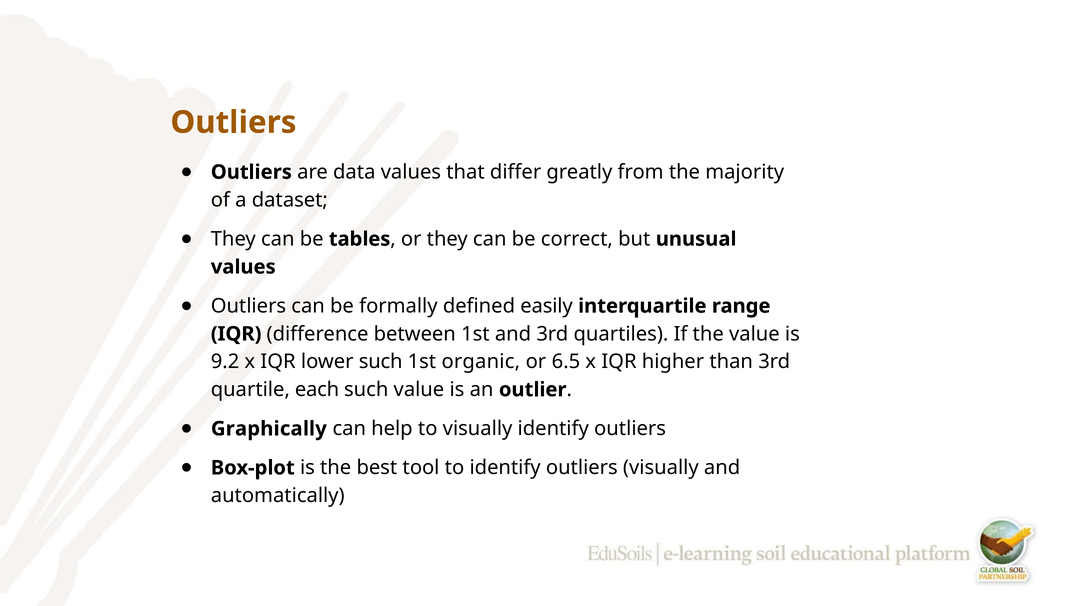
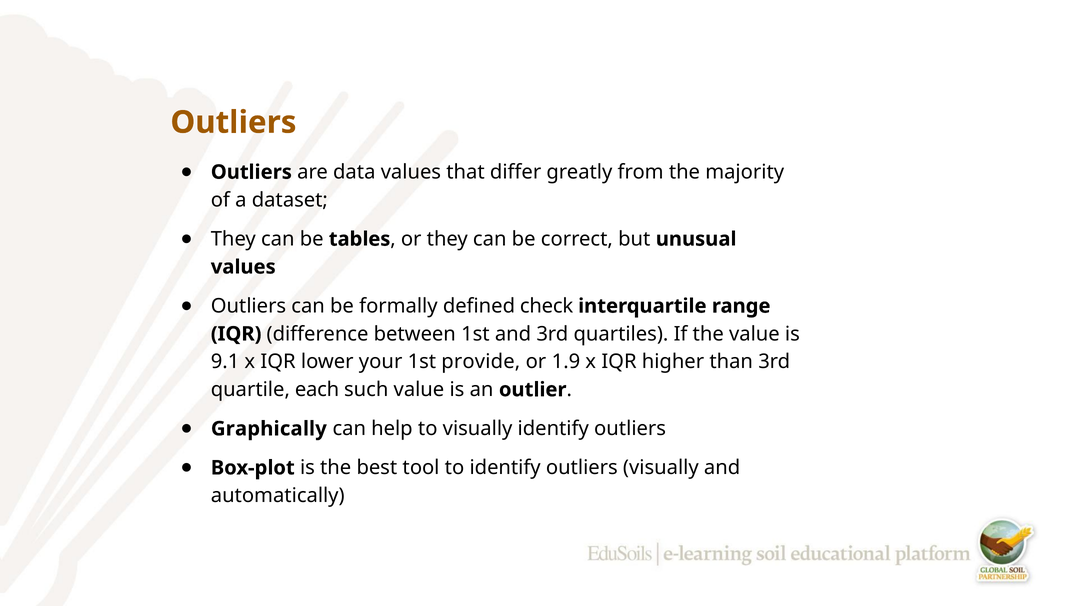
easily: easily -> check
9.2: 9.2 -> 9.1
lower such: such -> your
organic: organic -> provide
6.5: 6.5 -> 1.9
